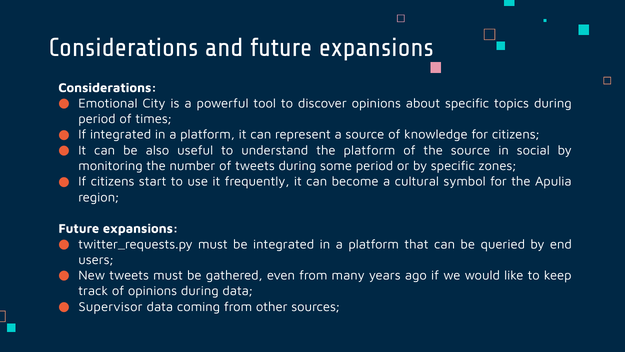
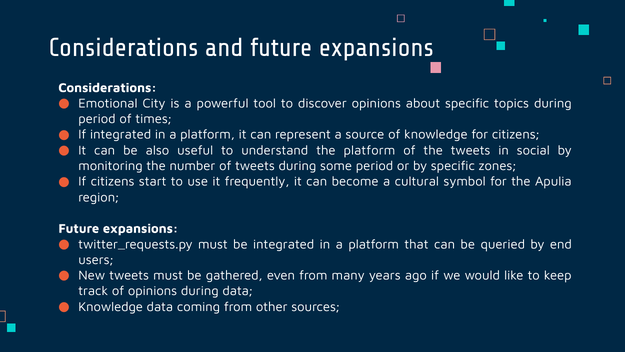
the source: source -> tweets
Supervisor at (111, 306): Supervisor -> Knowledge
